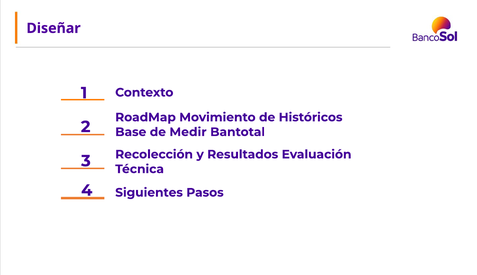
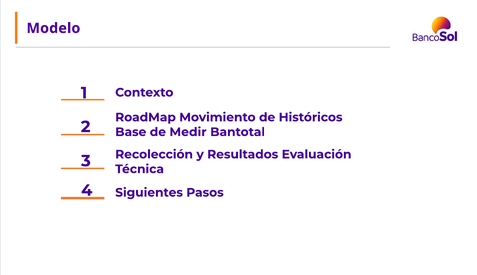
Diseñar: Diseñar -> Modelo
